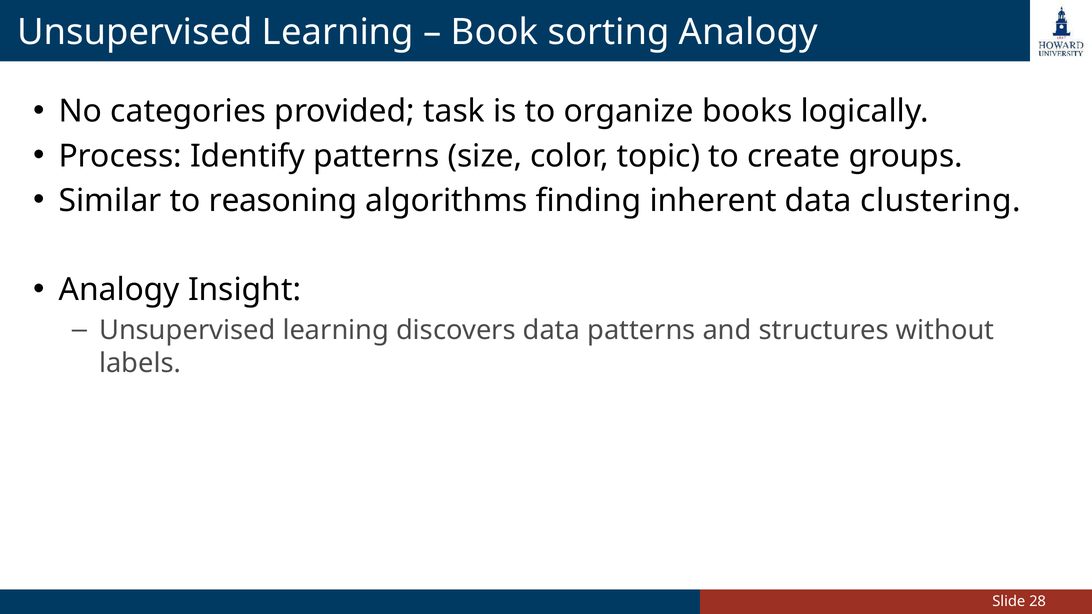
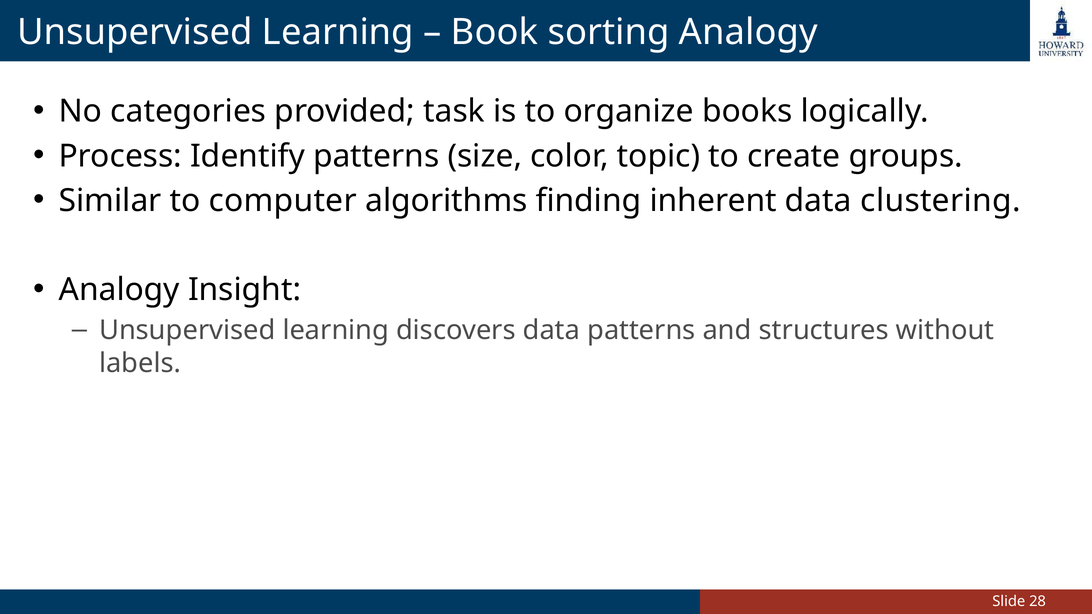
reasoning: reasoning -> computer
